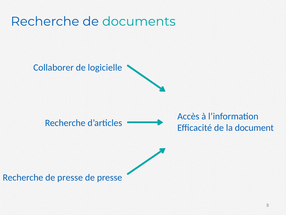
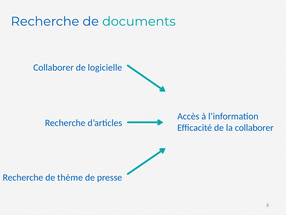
la document: document -> collaborer
Recherche de presse: presse -> thème
